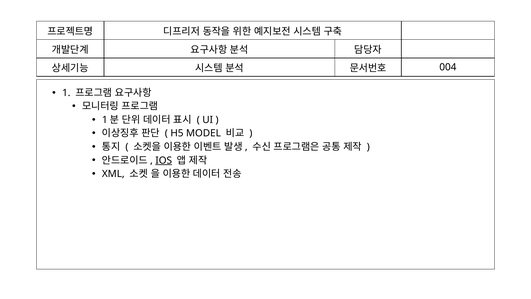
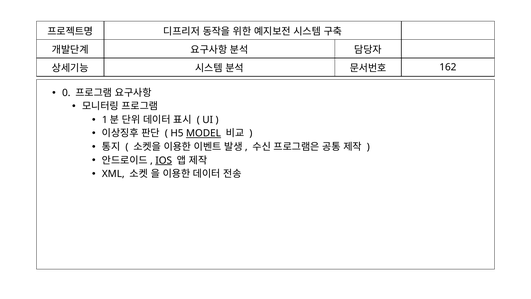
004: 004 -> 162
1: 1 -> 0
MODEL underline: none -> present
